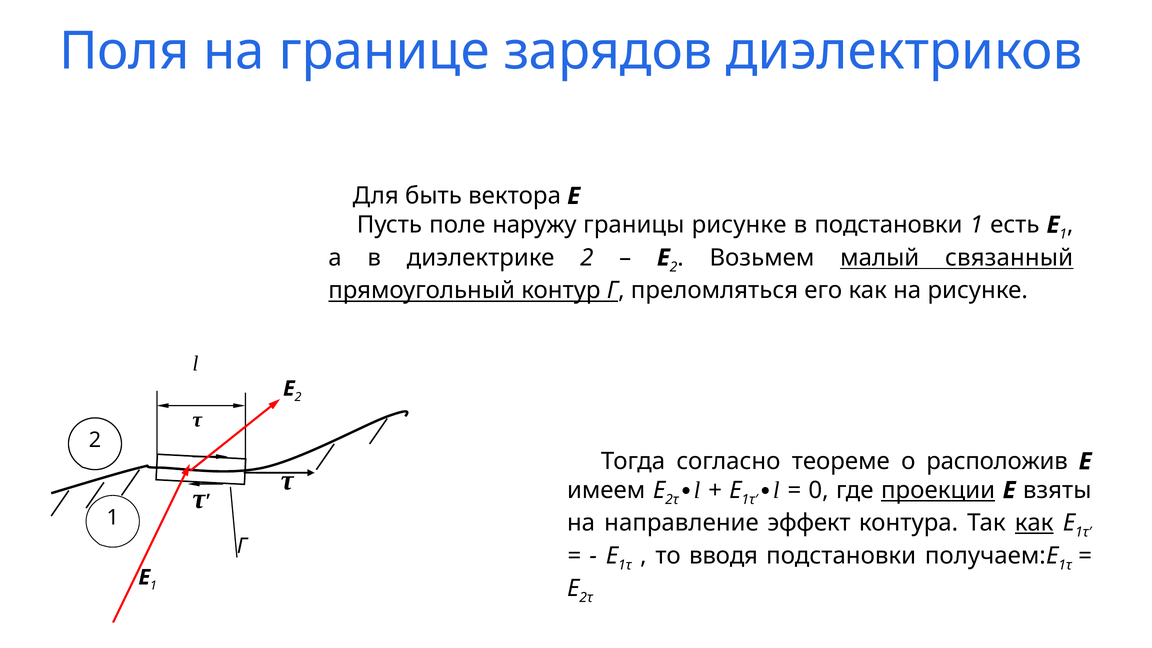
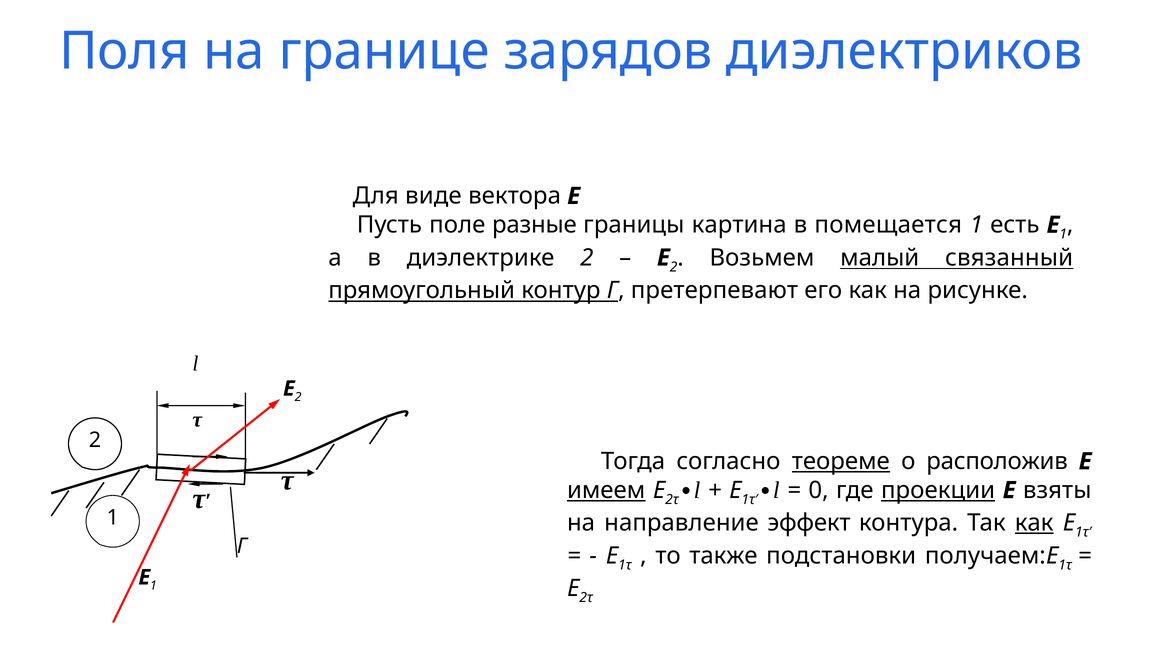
быть: быть -> виде
наружу: наружу -> разные
границы рисунке: рисунке -> картина
в подстановки: подстановки -> помещается
преломляться: преломляться -> претерпевают
теореме underline: none -> present
имеем underline: none -> present
вводя: вводя -> также
